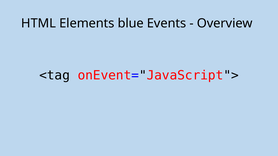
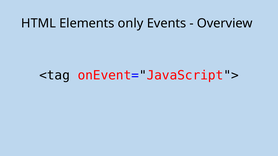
blue: blue -> only
